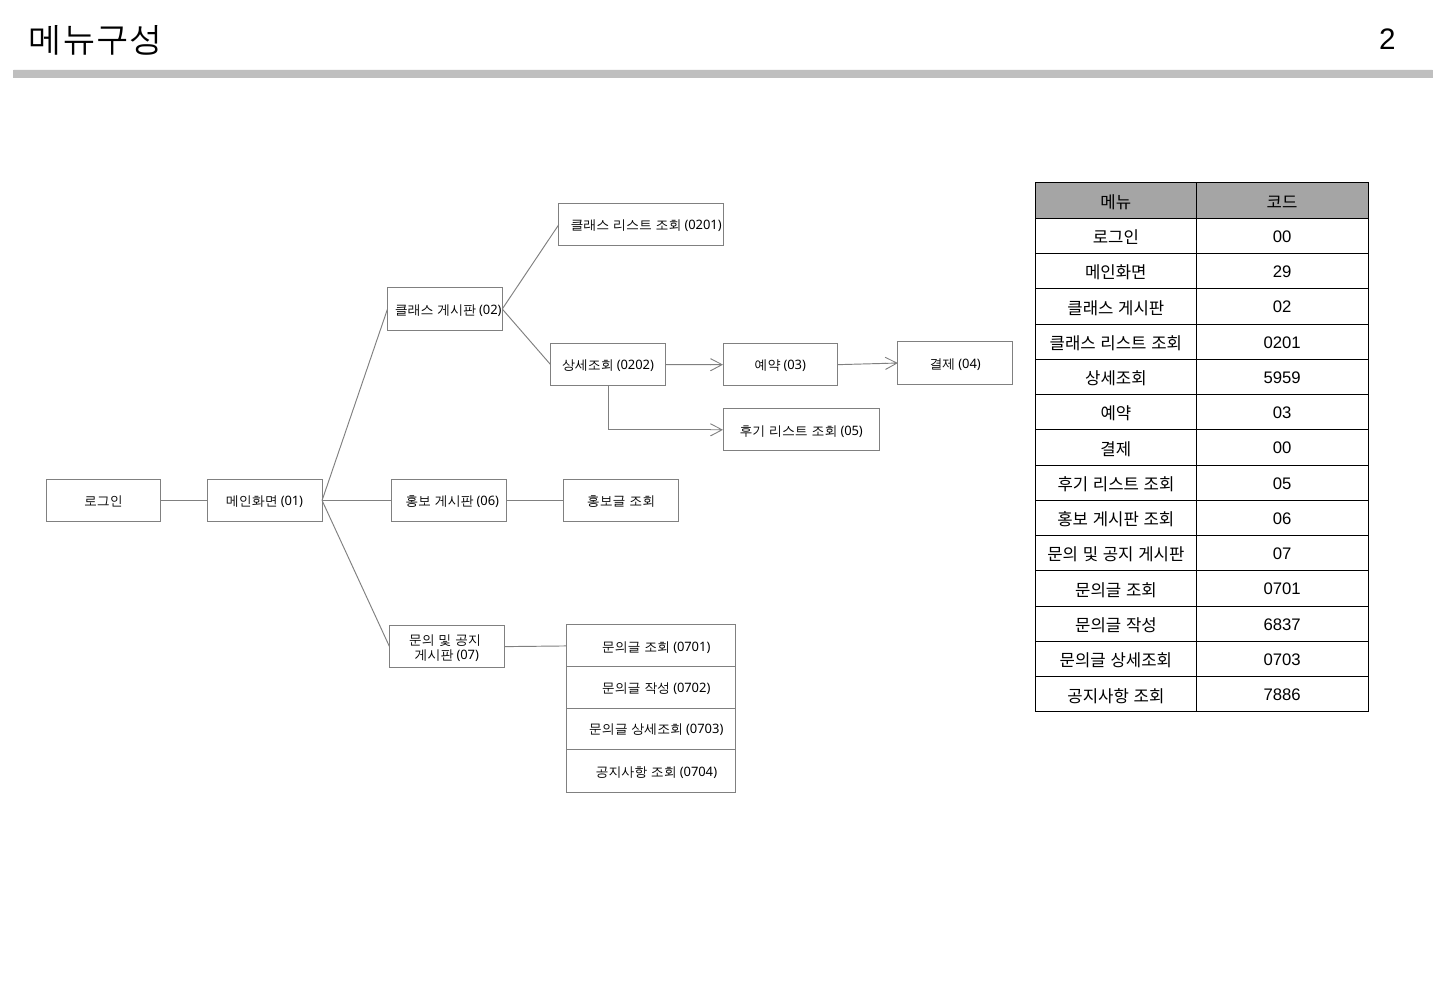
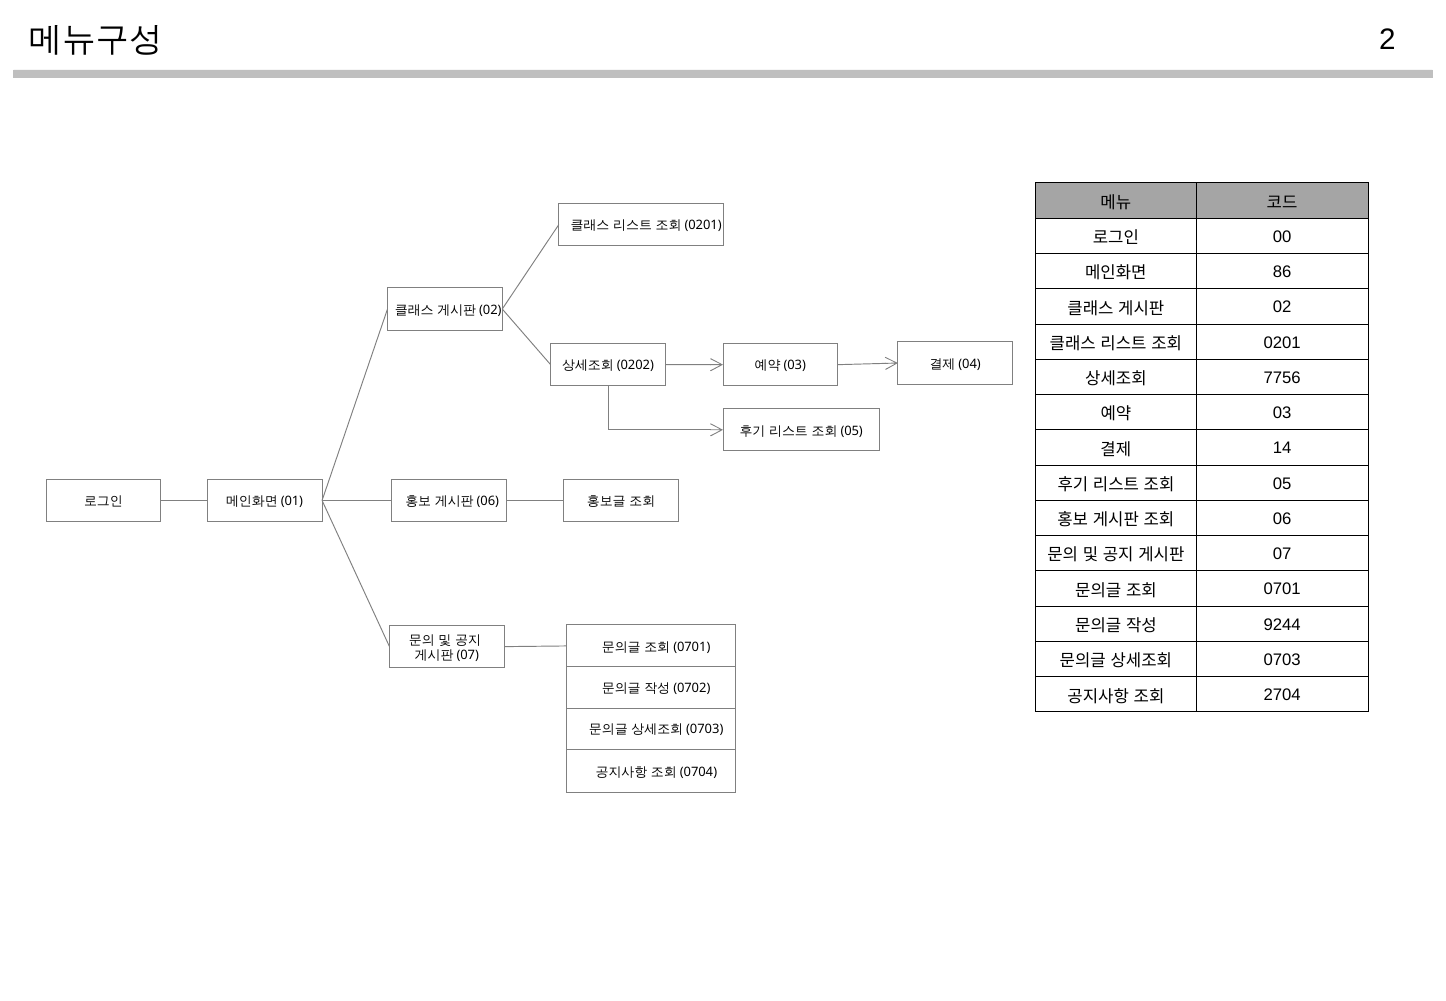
29: 29 -> 86
5959: 5959 -> 7756
00 at (1282, 448): 00 -> 14
6837: 6837 -> 9244
7886: 7886 -> 2704
